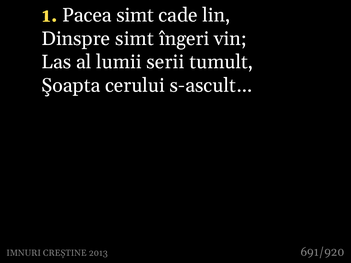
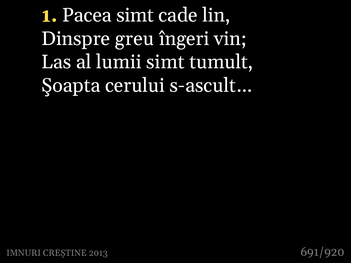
Dinspre simt: simt -> greu
lumii serii: serii -> simt
